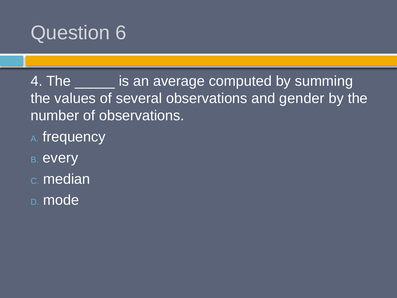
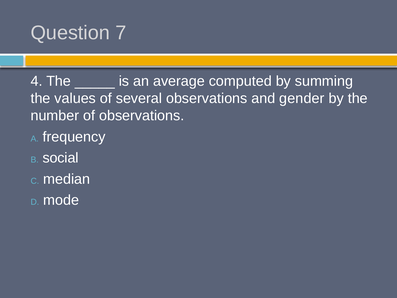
6: 6 -> 7
every: every -> social
